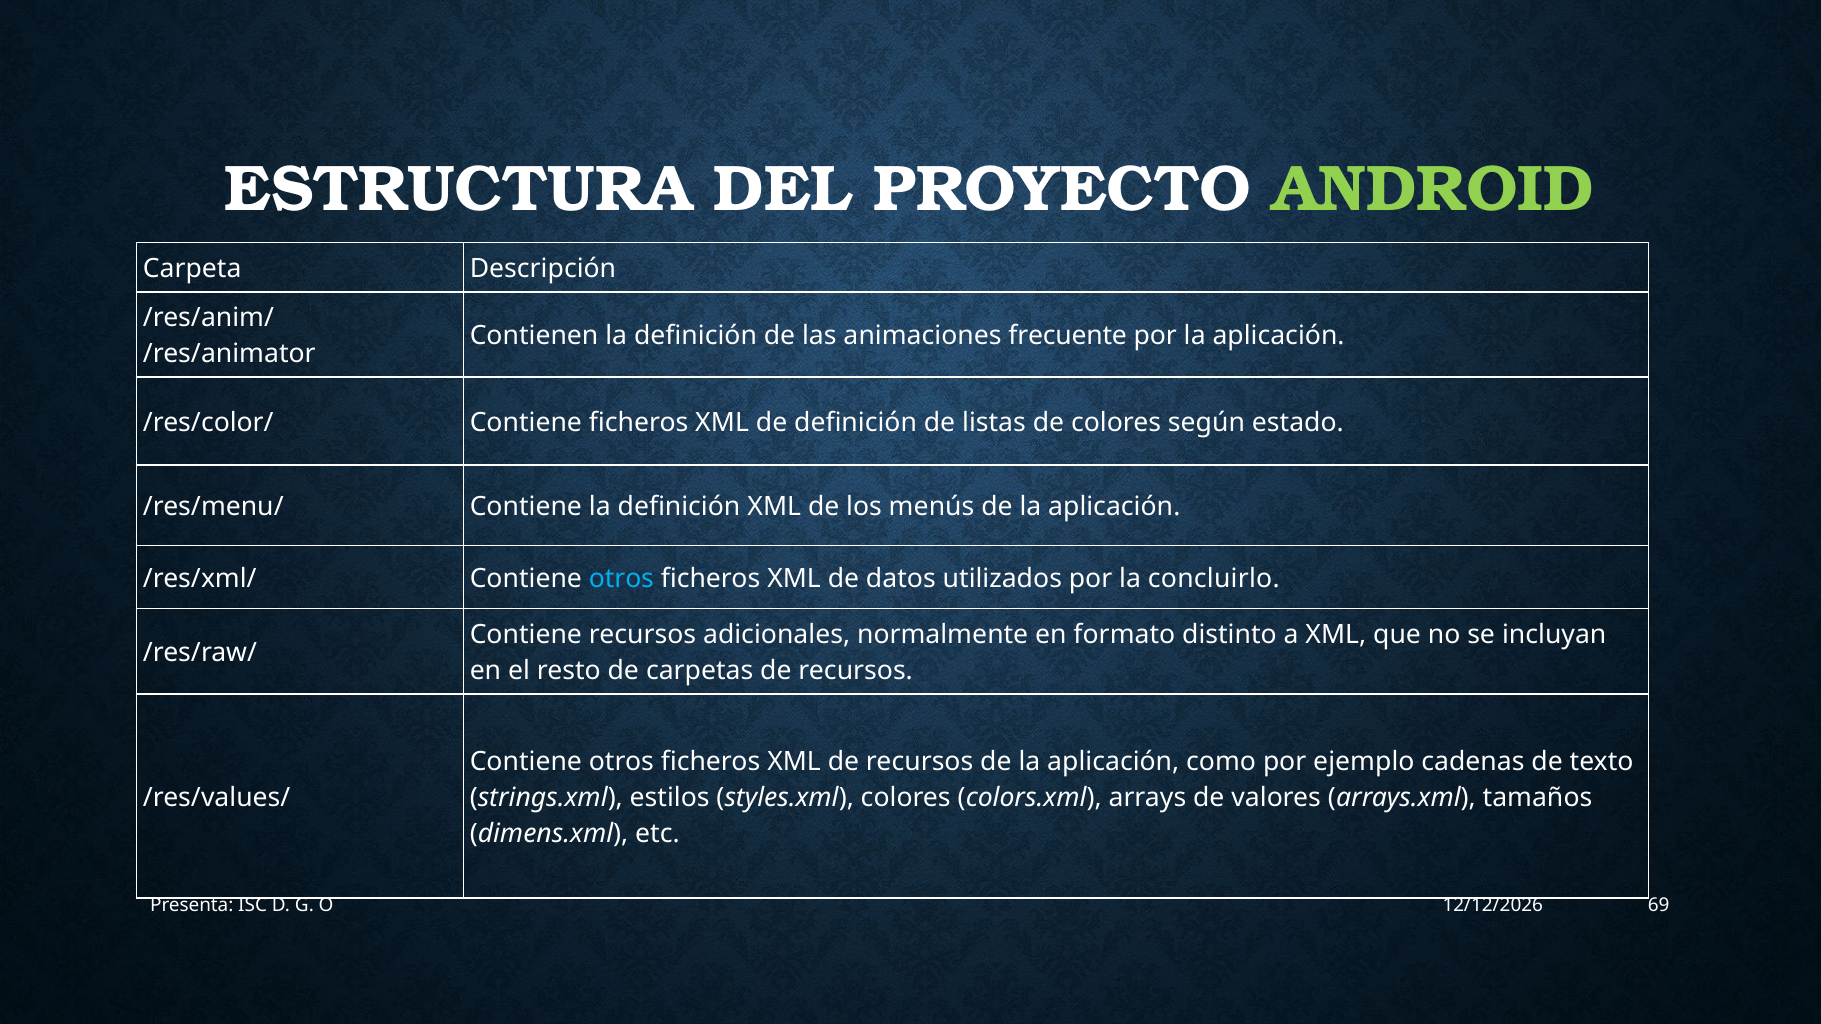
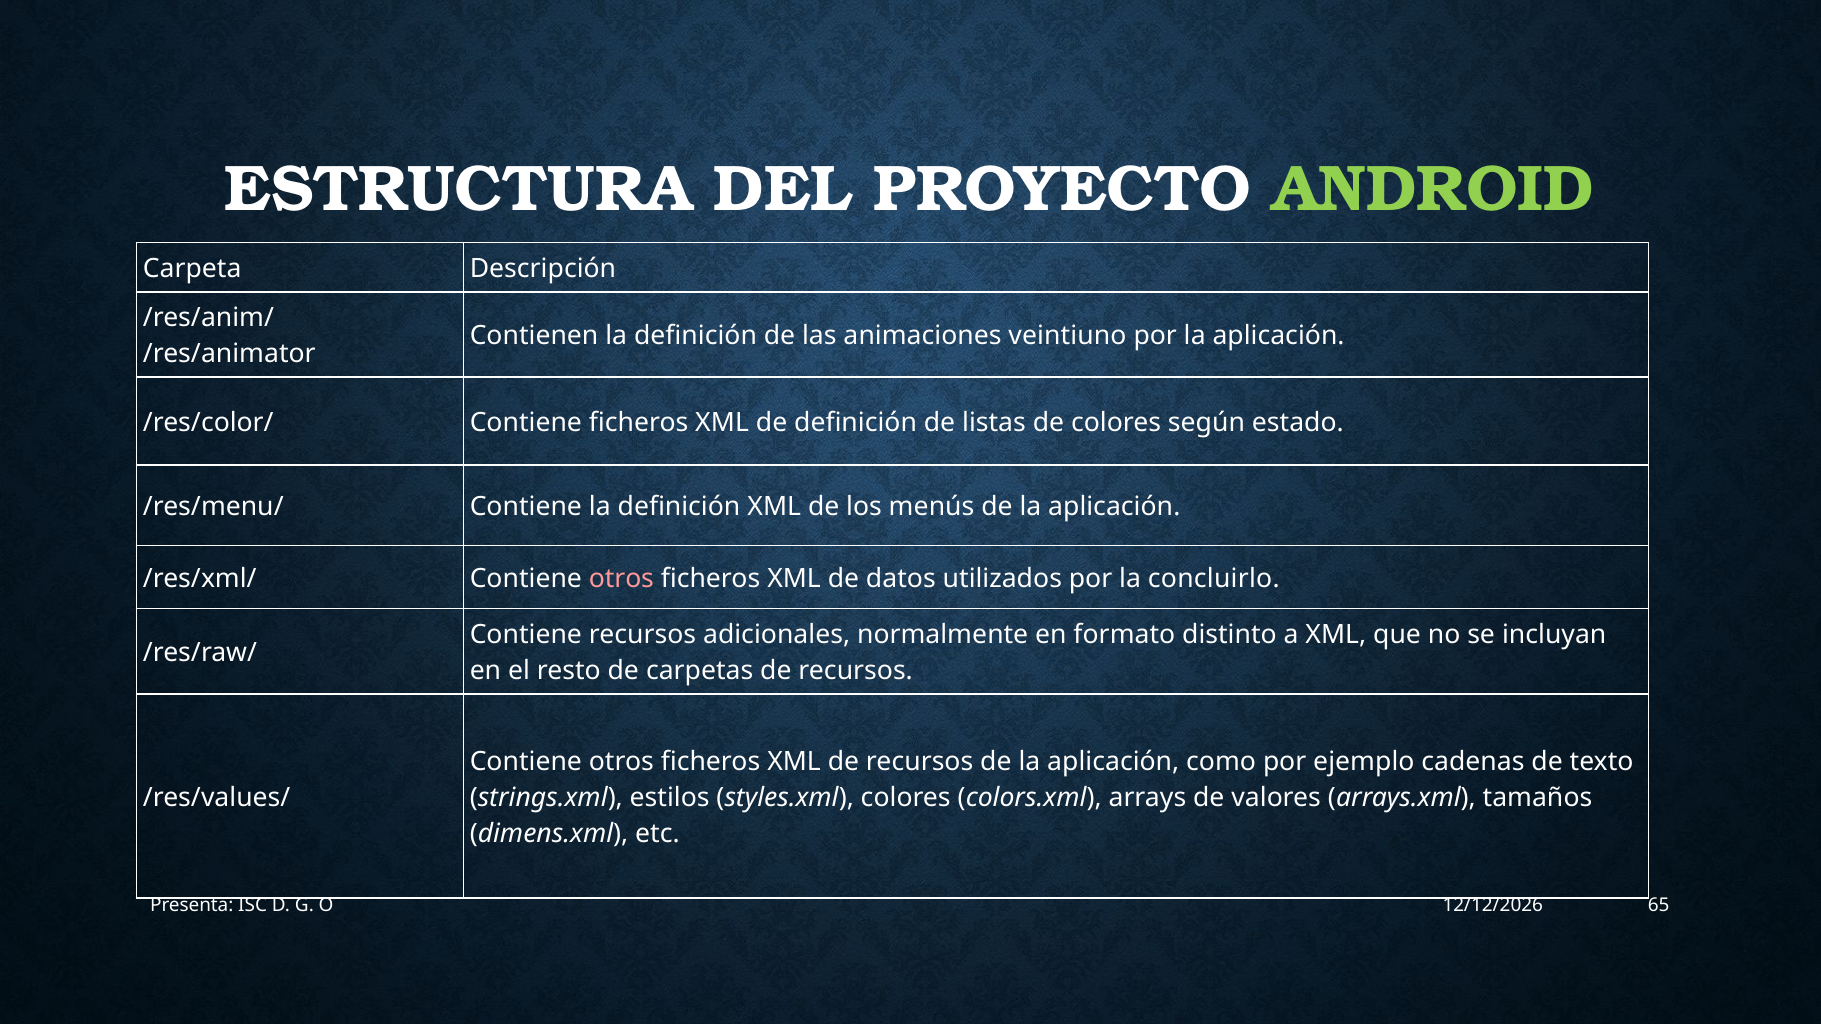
frecuente: frecuente -> veintiuno
otros at (621, 579) colour: light blue -> pink
69: 69 -> 65
